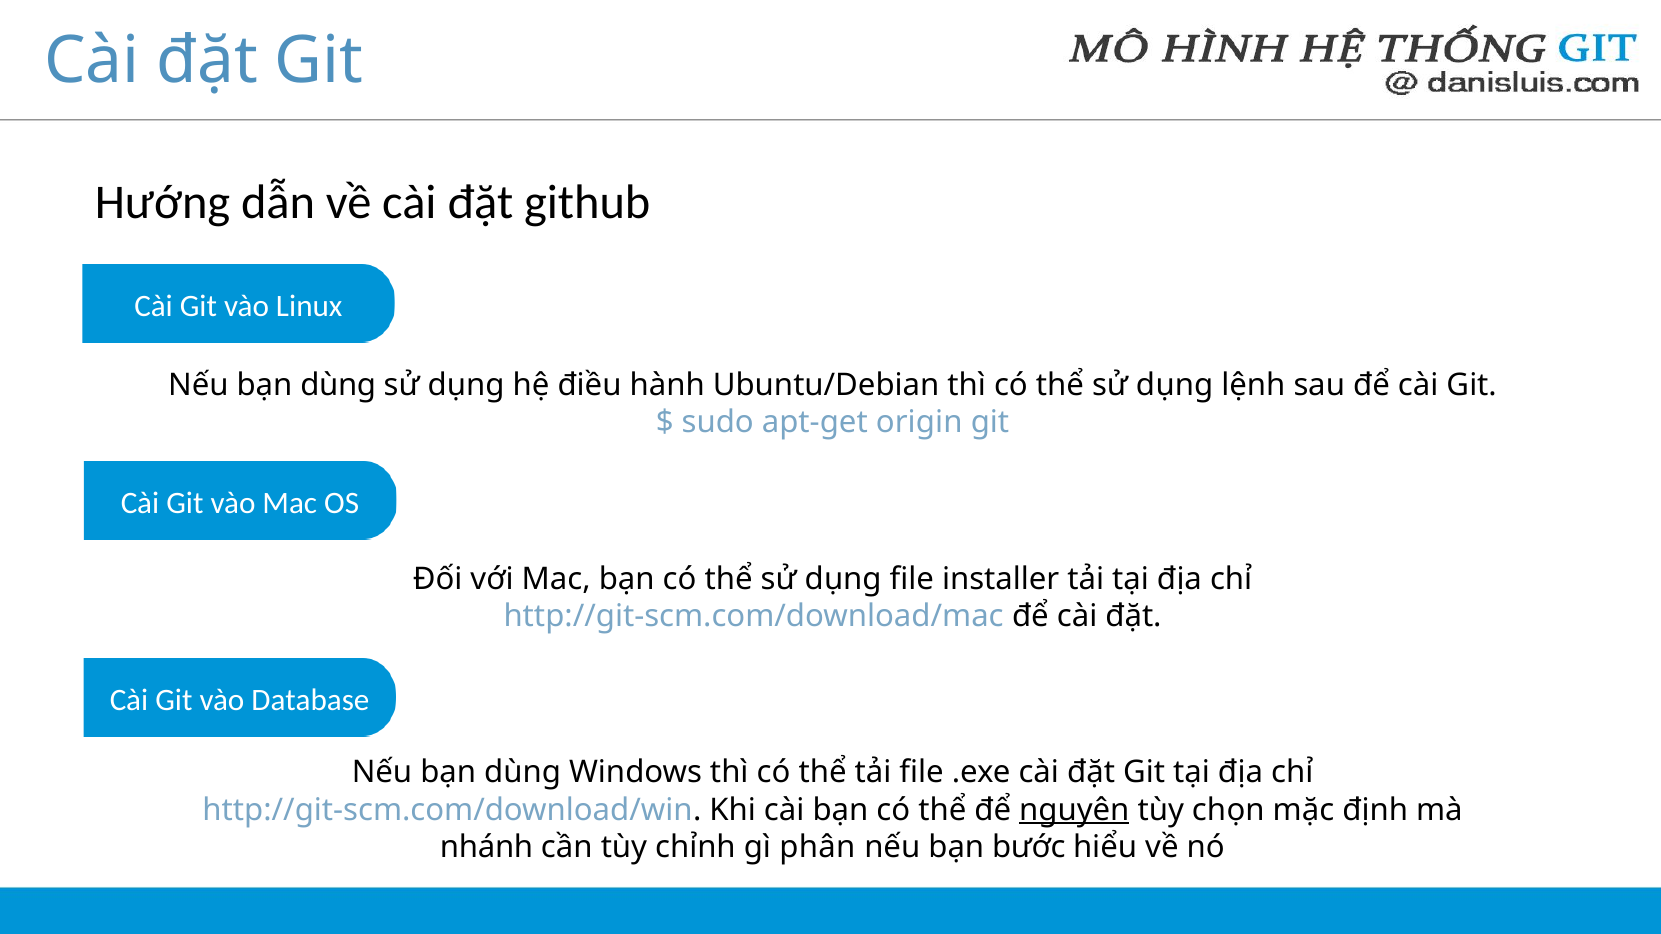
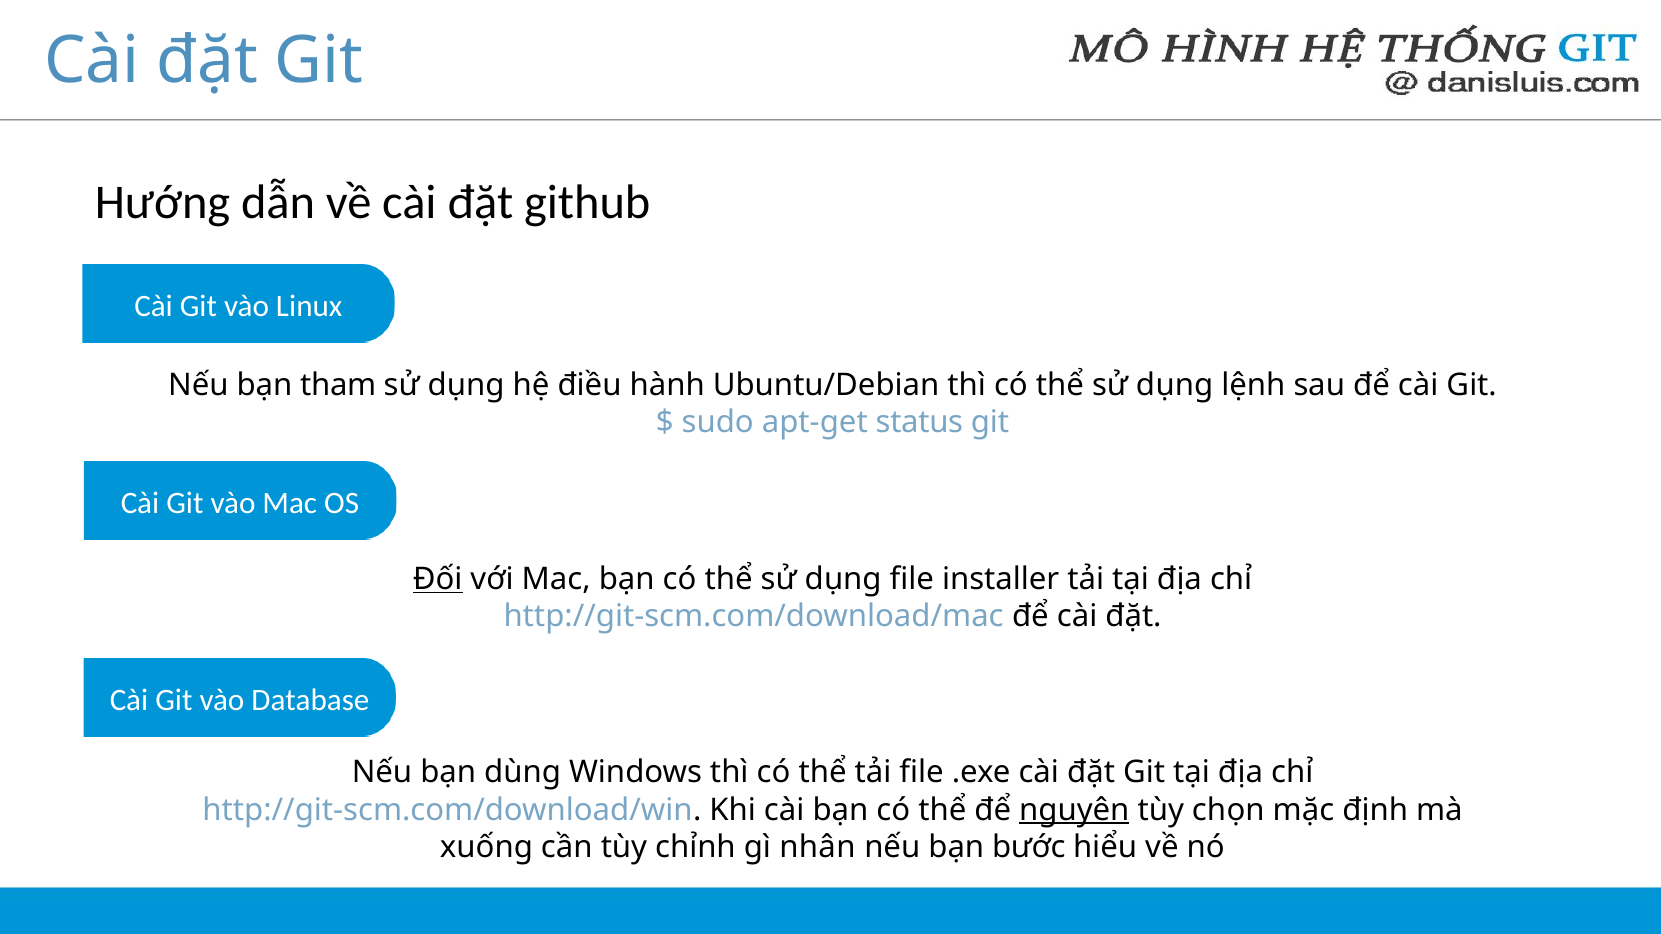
dùng at (338, 385): dùng -> tham
origin: origin -> status
Đối underline: none -> present
nhánh: nhánh -> xuống
phân: phân -> nhân
